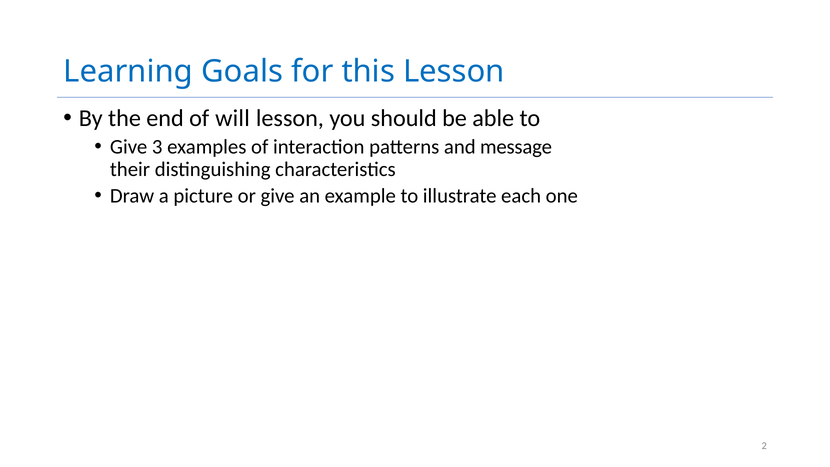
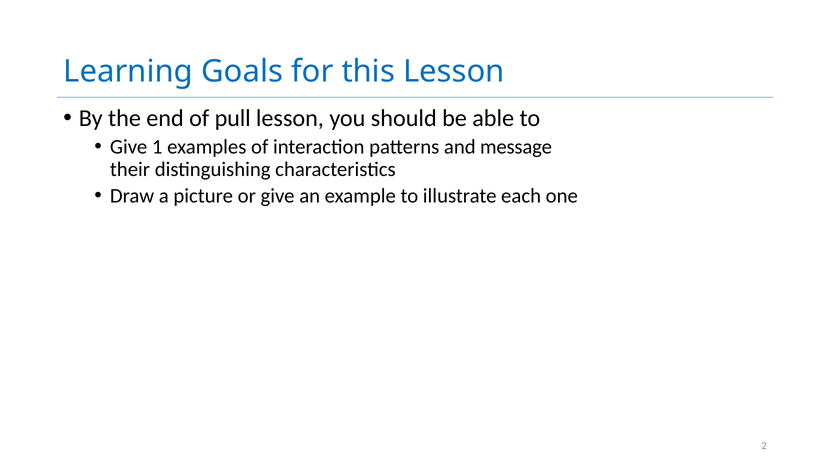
will: will -> pull
3: 3 -> 1
